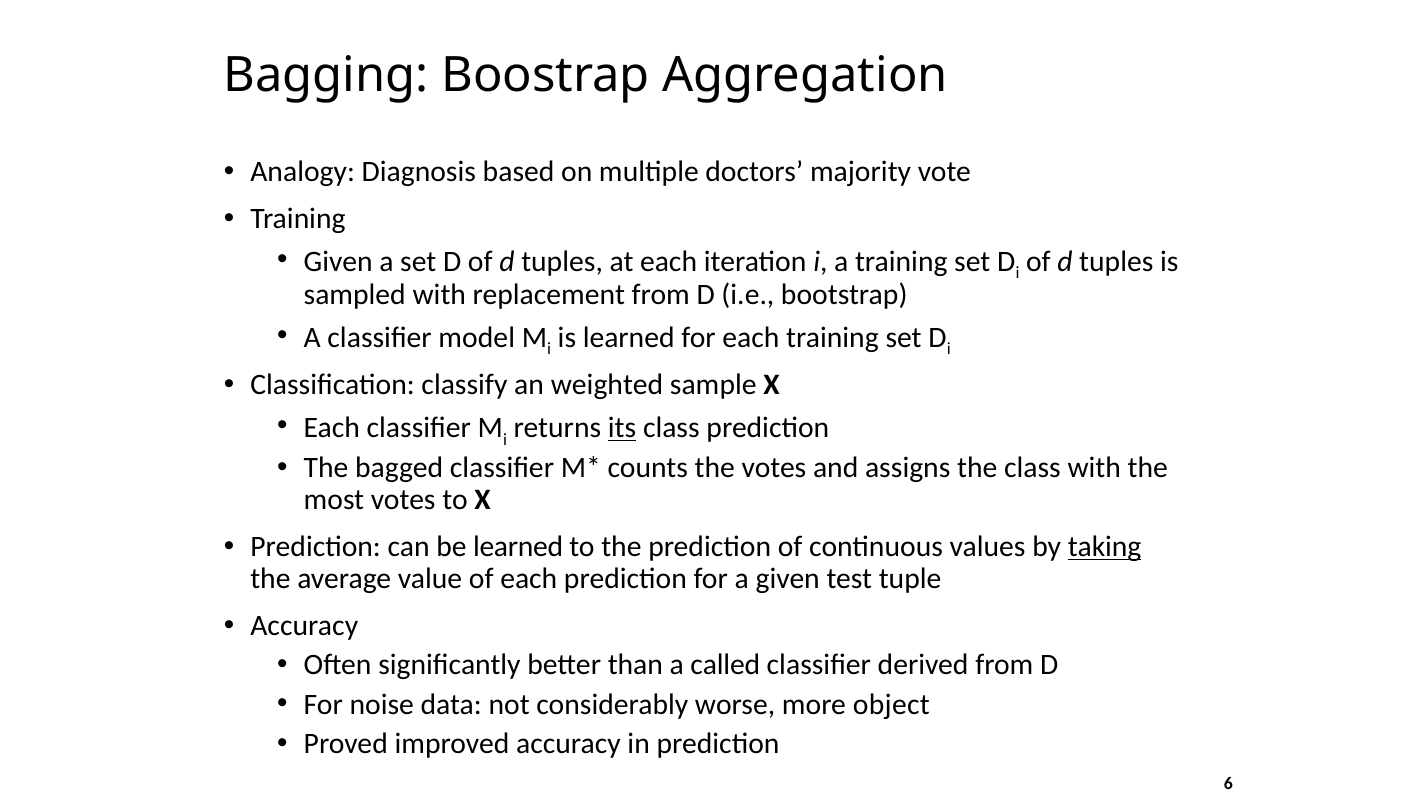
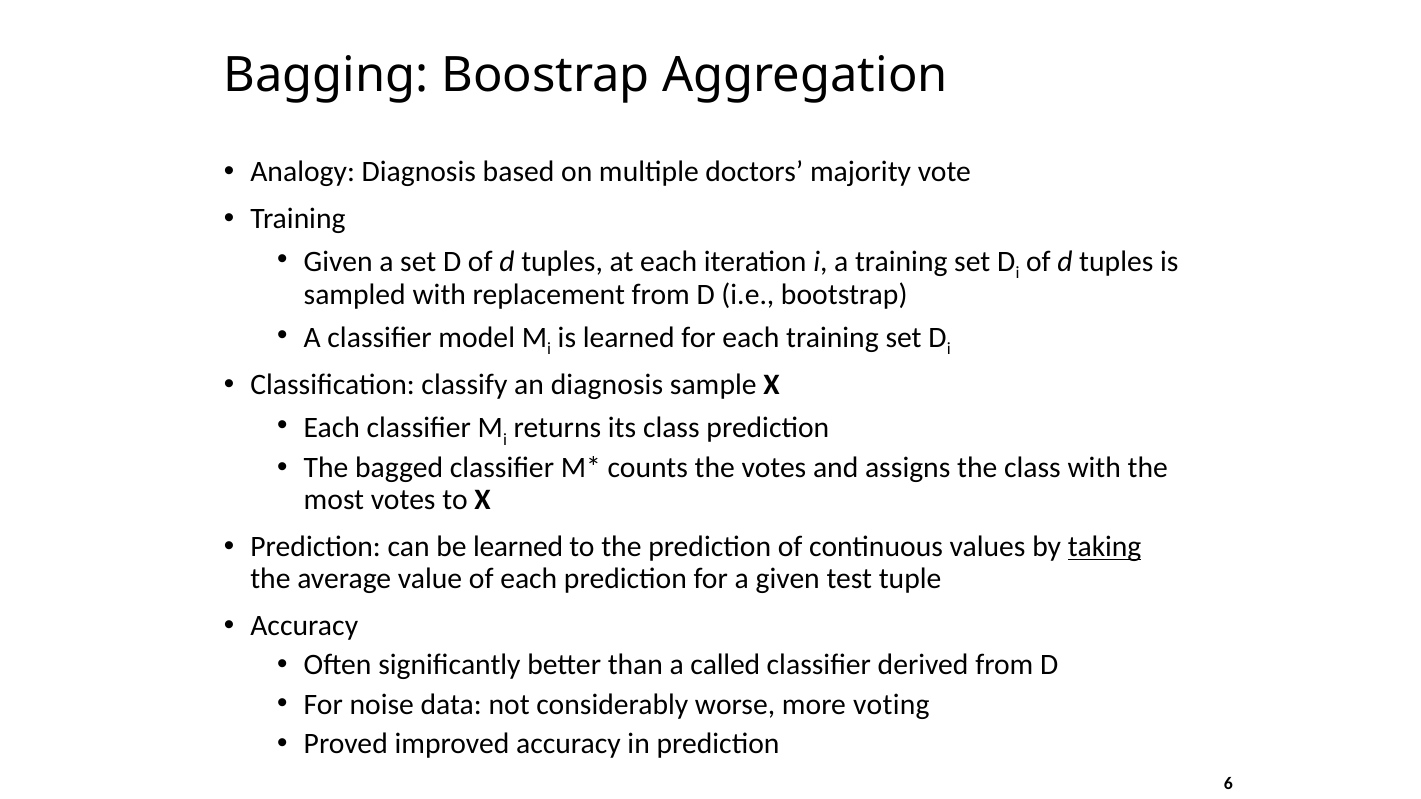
an weighted: weighted -> diagnosis
its underline: present -> none
object: object -> voting
